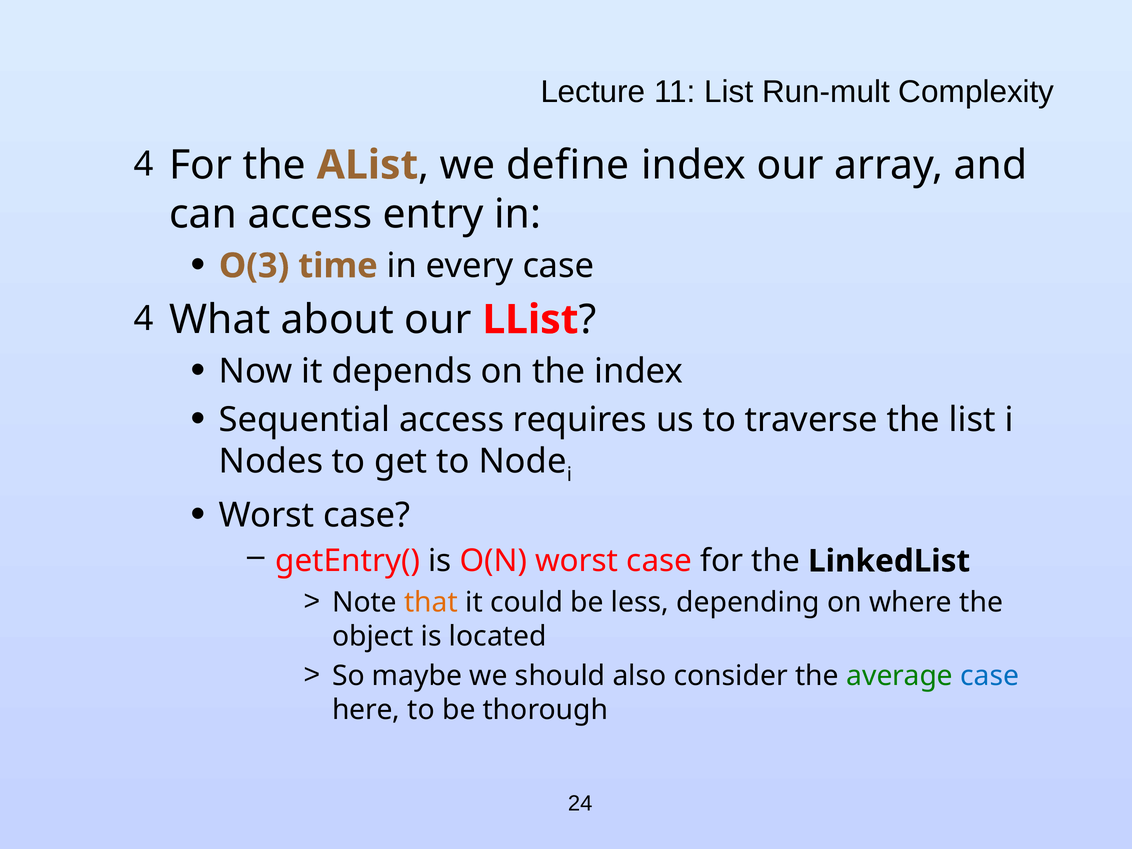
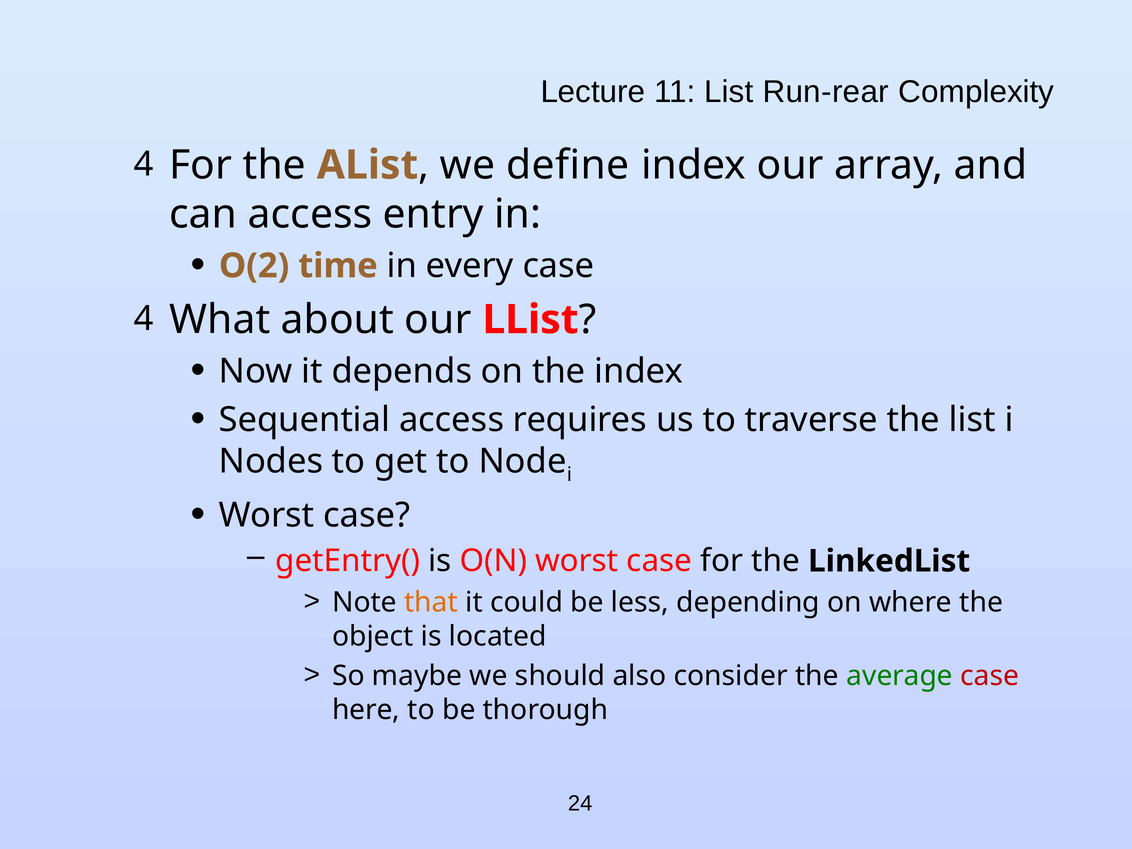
Run-mult: Run-mult -> Run-rear
O(3: O(3 -> O(2
case at (990, 676) colour: blue -> red
